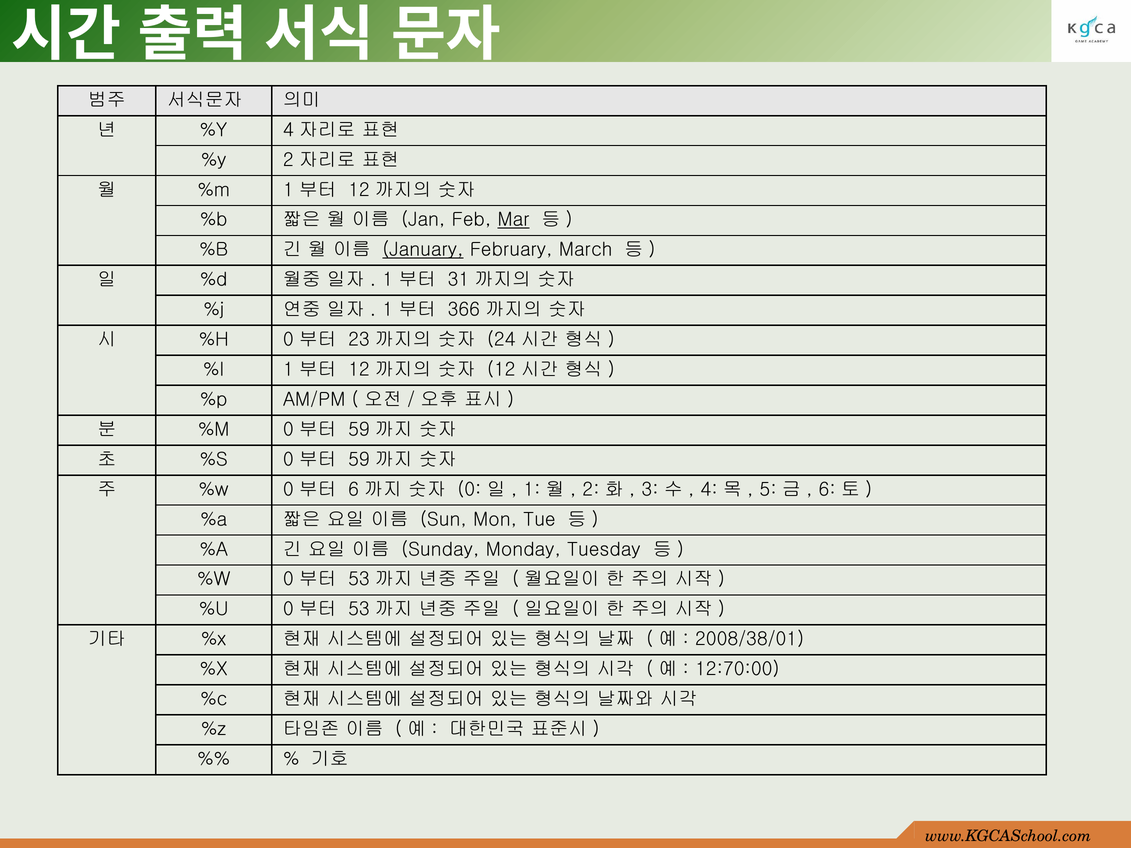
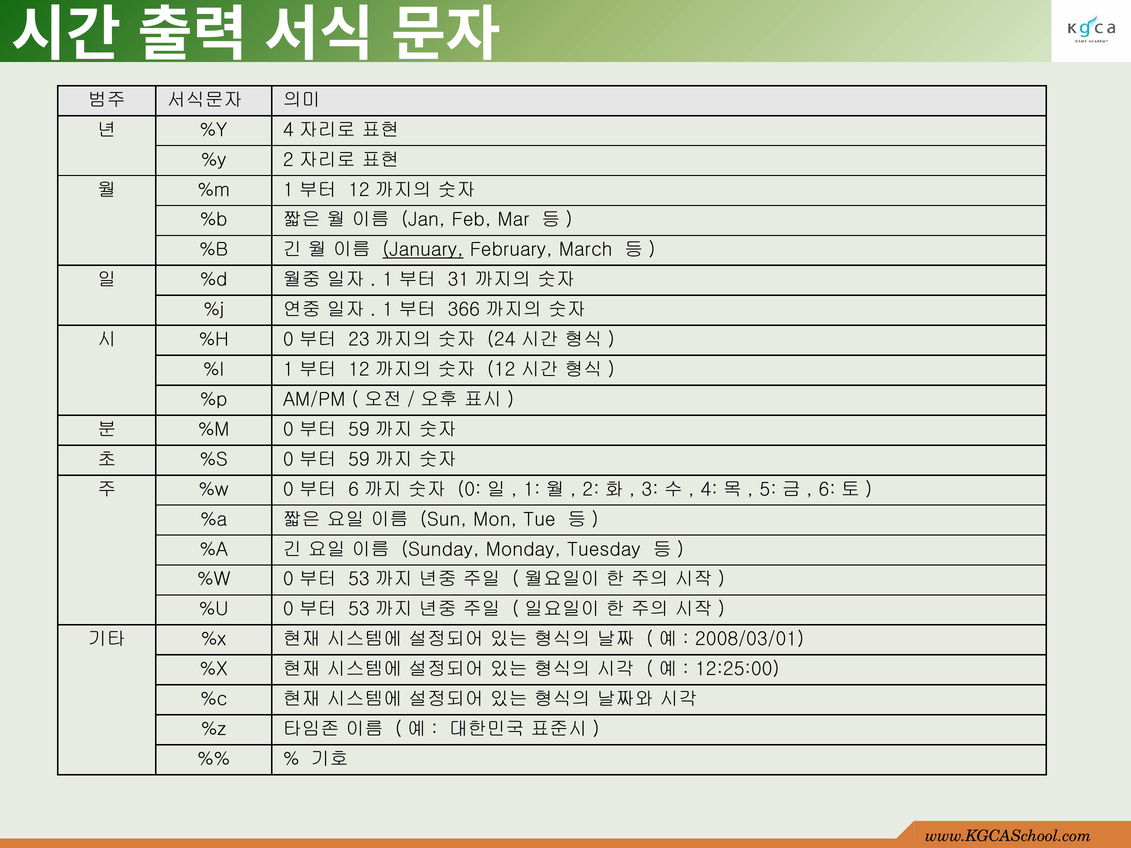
Mar underline: present -> none
2008/38/01: 2008/38/01 -> 2008/03/01
12:70:00: 12:70:00 -> 12:25:00
